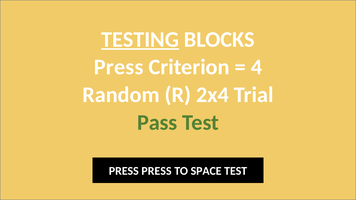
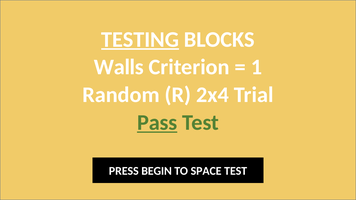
Press at (119, 67): Press -> Walls
4: 4 -> 1
Pass underline: none -> present
PRESS PRESS: PRESS -> BEGIN
